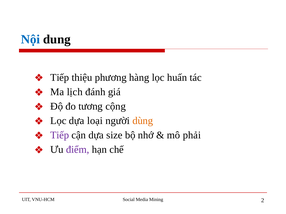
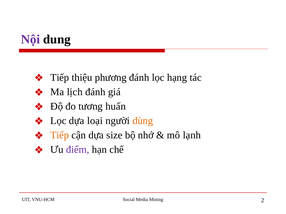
Nội colour: blue -> purple
phương hàng: hàng -> đánh
huấn: huấn -> hạng
cộng: cộng -> huấn
Tiếp at (60, 135) colour: purple -> orange
phải: phải -> lạnh
